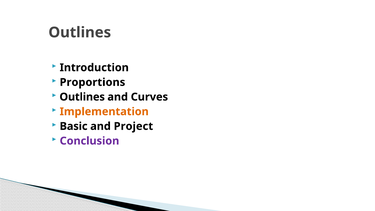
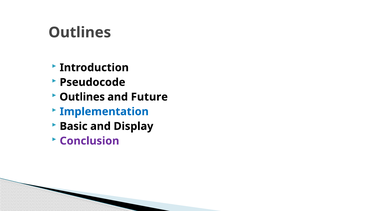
Proportions: Proportions -> Pseudocode
Curves: Curves -> Future
Implementation colour: orange -> blue
Project: Project -> Display
